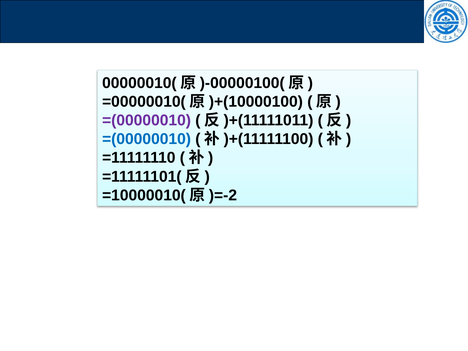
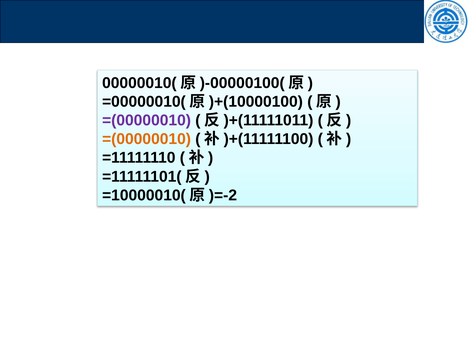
=(00000010 at (147, 139) colour: blue -> orange
